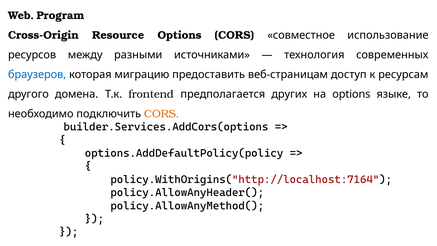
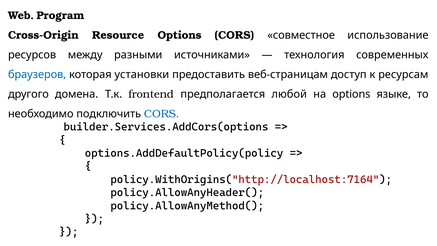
миграцию: миграцию -> установки
других: других -> любой
CORS at (162, 114) colour: orange -> blue
